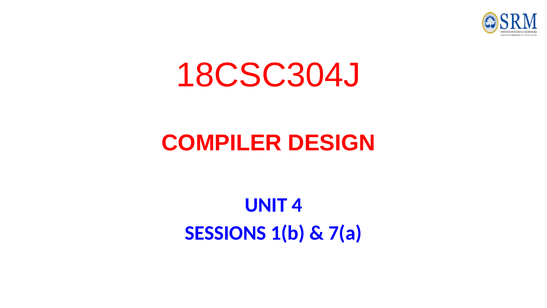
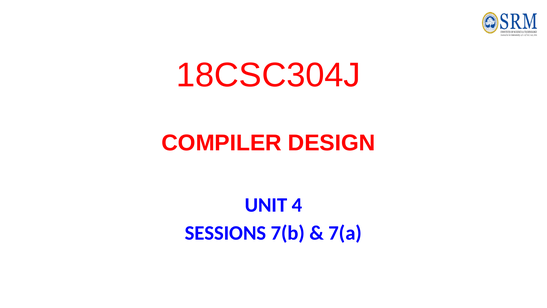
1(b: 1(b -> 7(b
